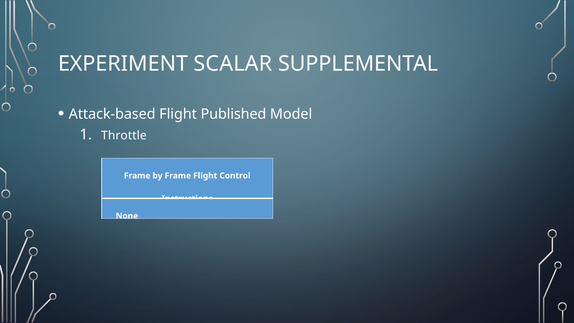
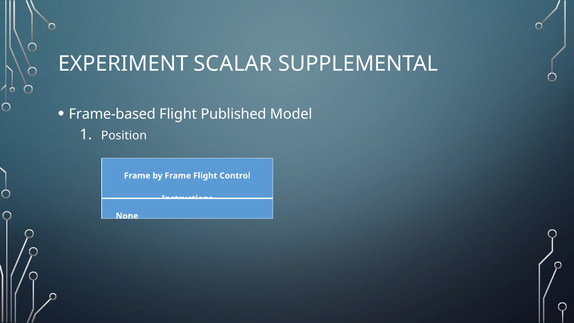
Attack-based: Attack-based -> Frame-based
Throttle: Throttle -> Position
